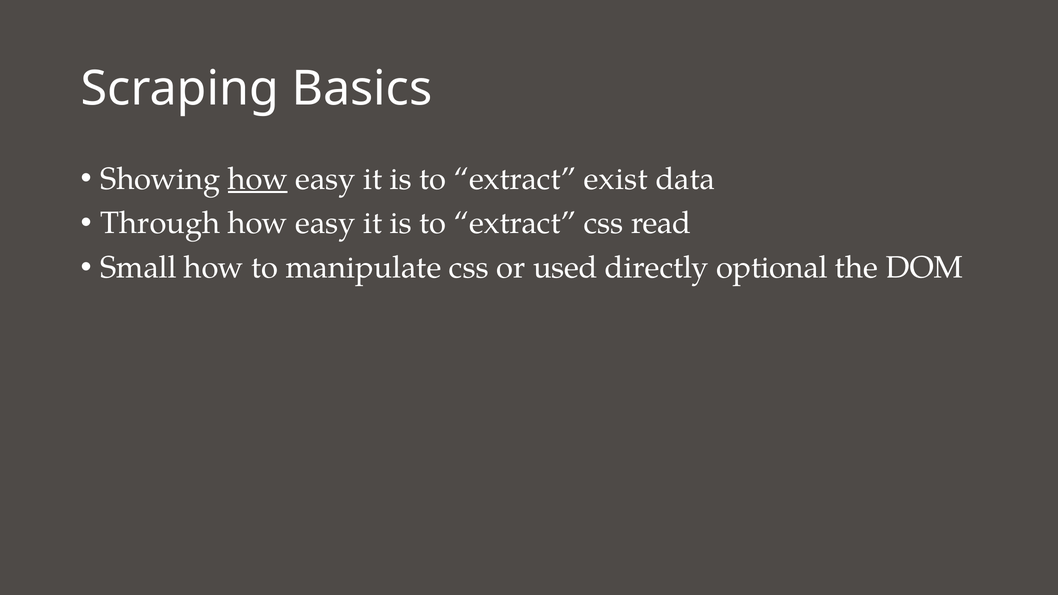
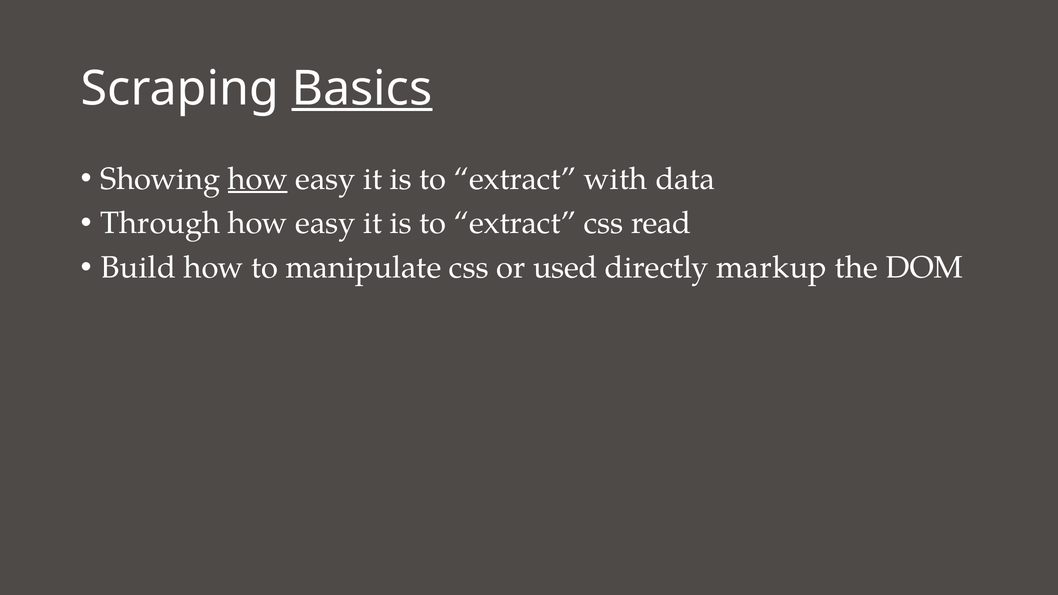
Basics underline: none -> present
exist: exist -> with
Small: Small -> Build
optional: optional -> markup
